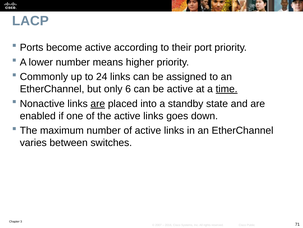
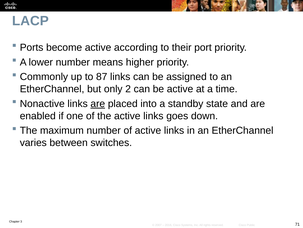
24: 24 -> 87
6: 6 -> 2
time underline: present -> none
